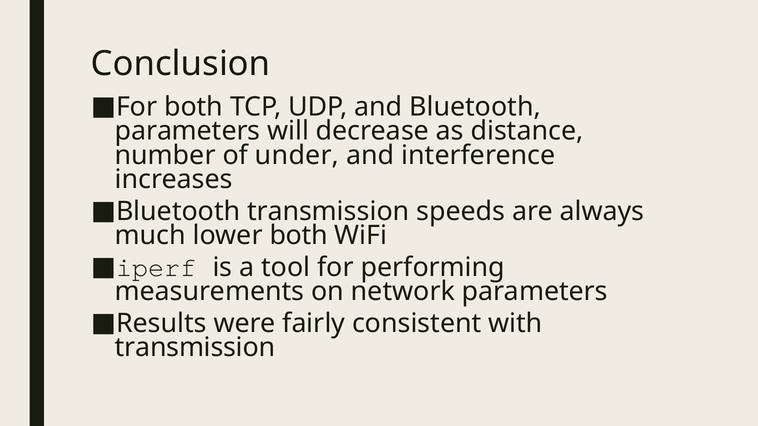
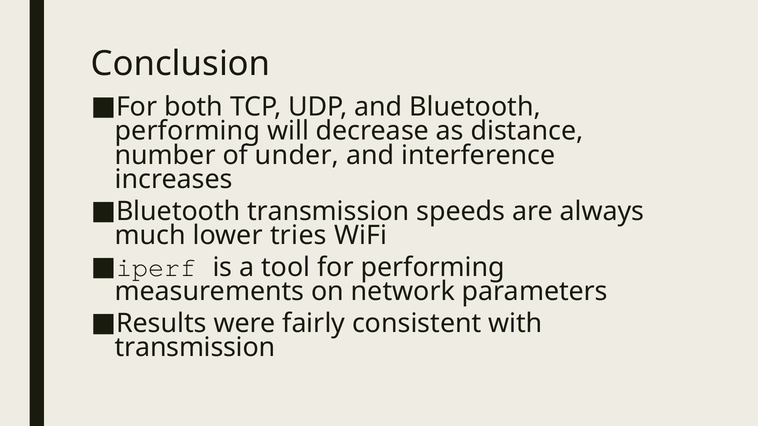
parameters at (188, 131): parameters -> performing
lower both: both -> tries
